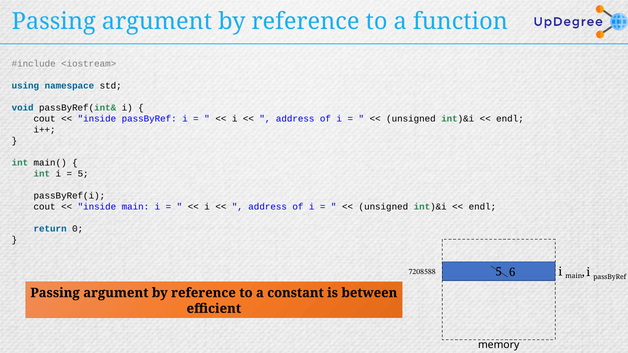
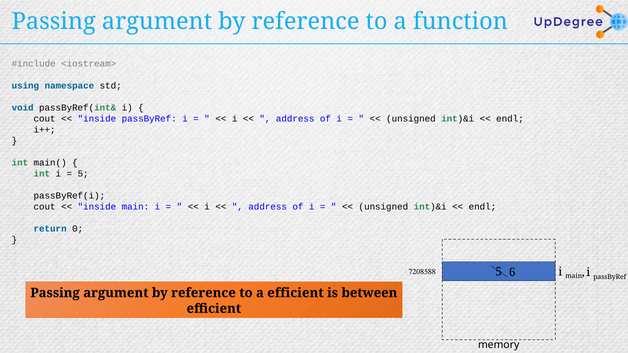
a constant: constant -> efficient
